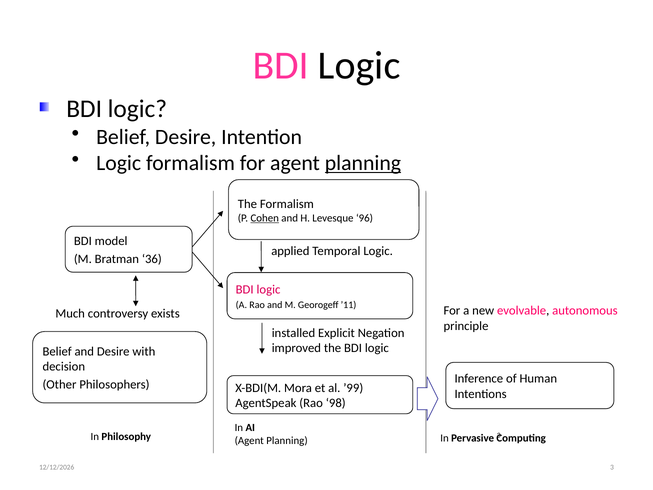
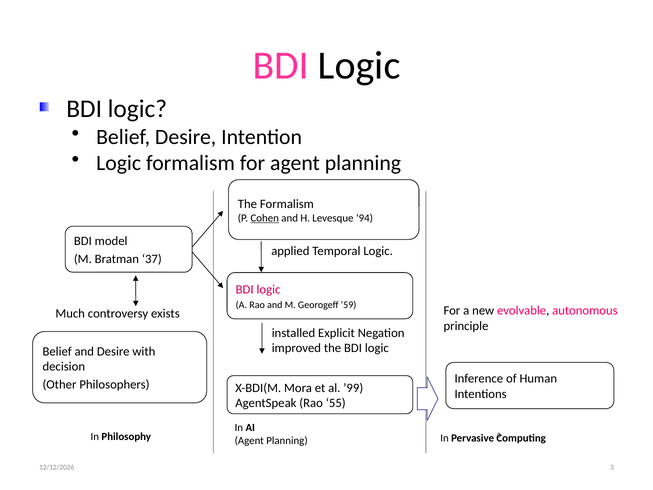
planning at (363, 163) underline: present -> none
96: 96 -> 94
36: 36 -> 37
’11: ’11 -> ’59
98: 98 -> 55
